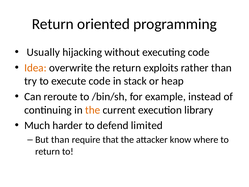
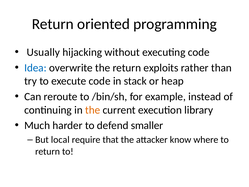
Idea colour: orange -> blue
limited: limited -> smaller
But than: than -> local
